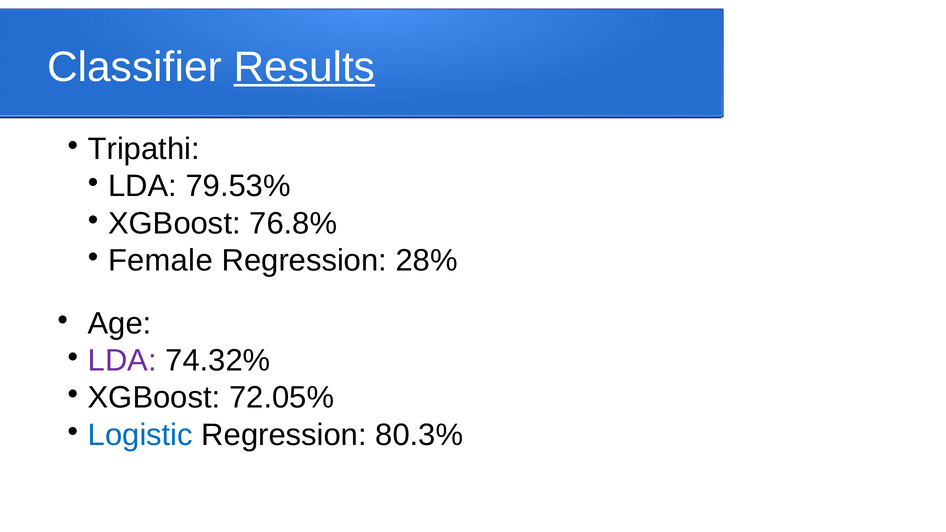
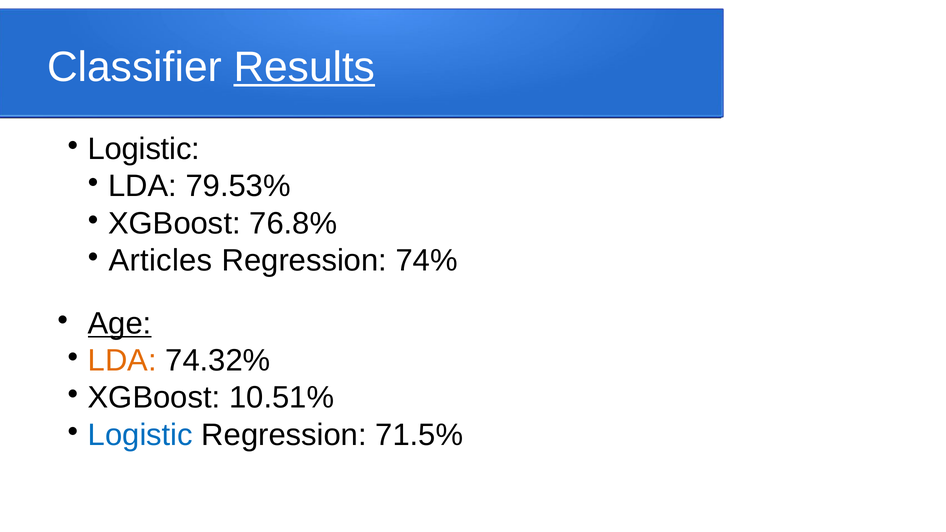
Tripathi at (144, 149): Tripathi -> Logistic
Female: Female -> Articles
28%: 28% -> 74%
Age underline: none -> present
LDA at (122, 361) colour: purple -> orange
72.05%: 72.05% -> 10.51%
80.3%: 80.3% -> 71.5%
